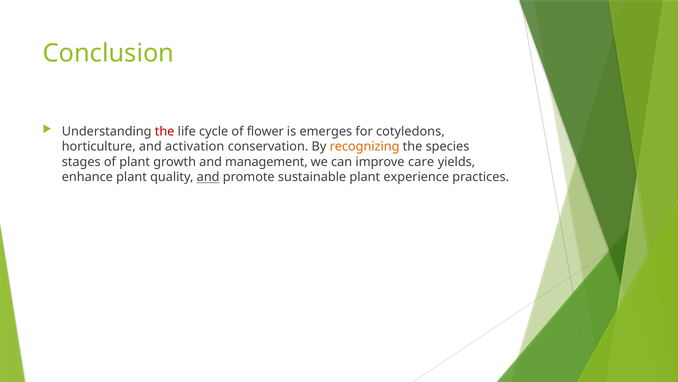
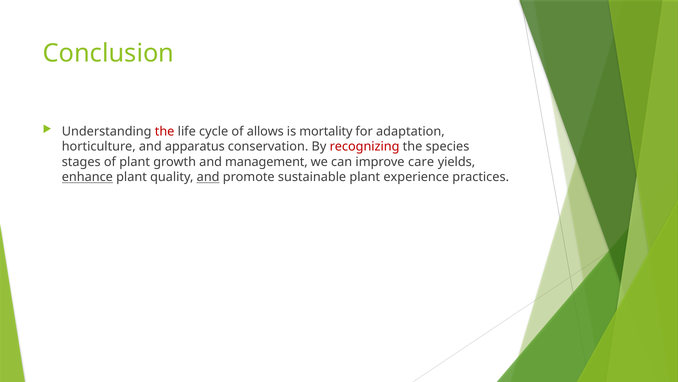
flower: flower -> allows
emerges: emerges -> mortality
cotyledons: cotyledons -> adaptation
activation: activation -> apparatus
recognizing colour: orange -> red
enhance underline: none -> present
